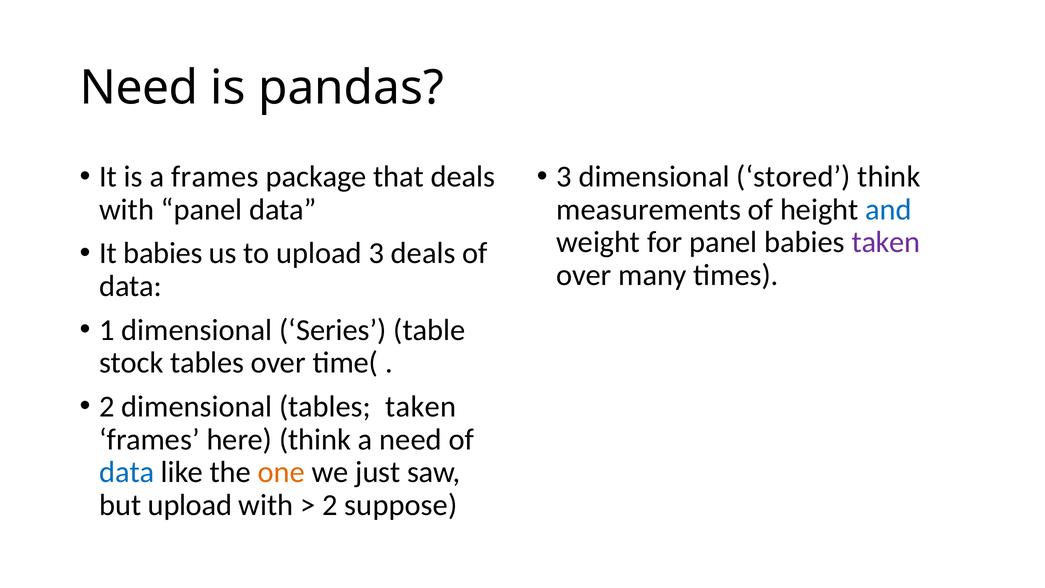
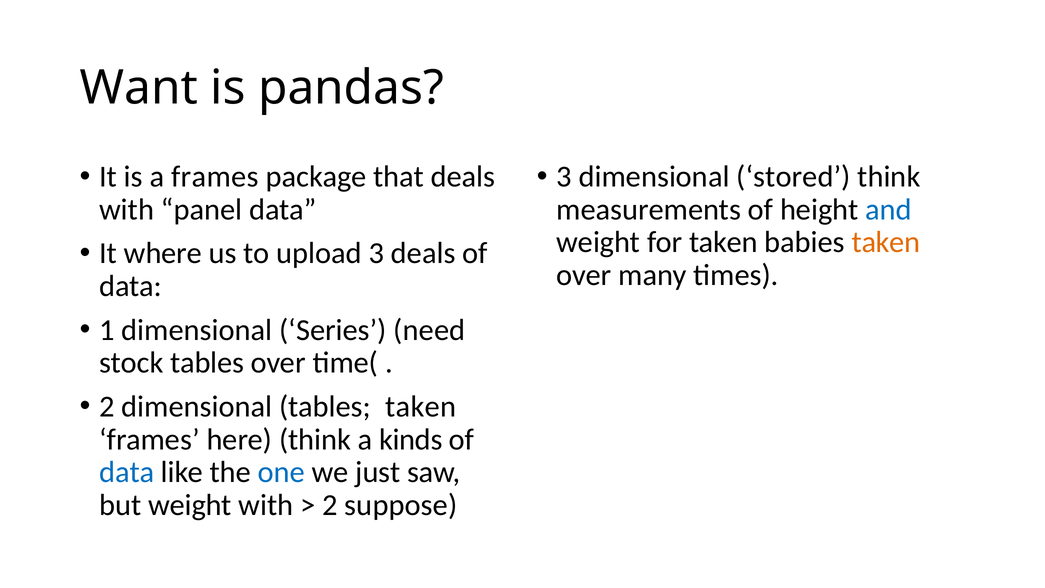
Need at (139, 88): Need -> Want
for panel: panel -> taken
taken at (886, 242) colour: purple -> orange
It babies: babies -> where
table: table -> need
a need: need -> kinds
one colour: orange -> blue
but upload: upload -> weight
